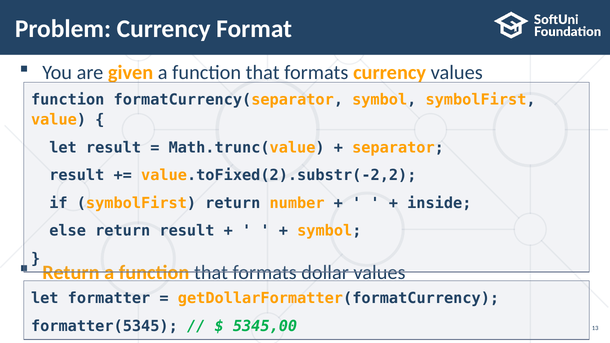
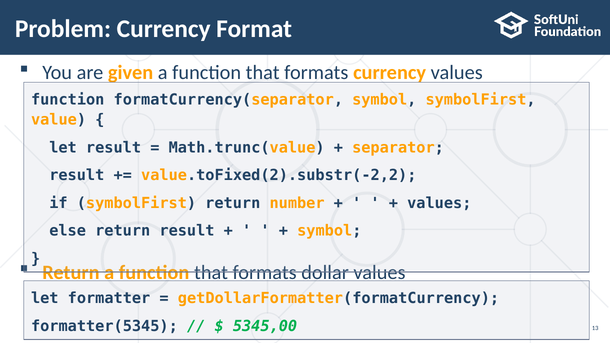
inside at (439, 203): inside -> values
